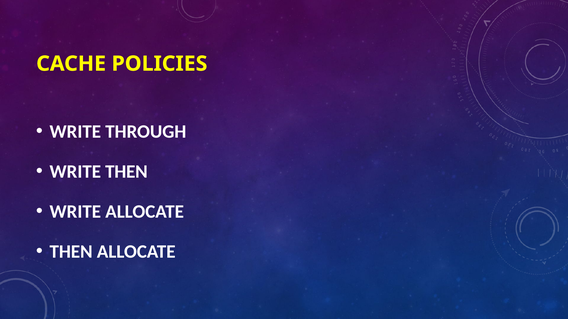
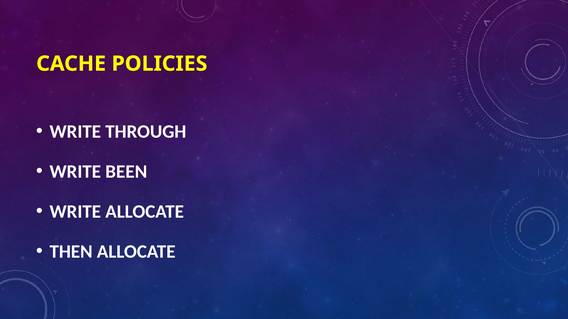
WRITE THEN: THEN -> BEEN
